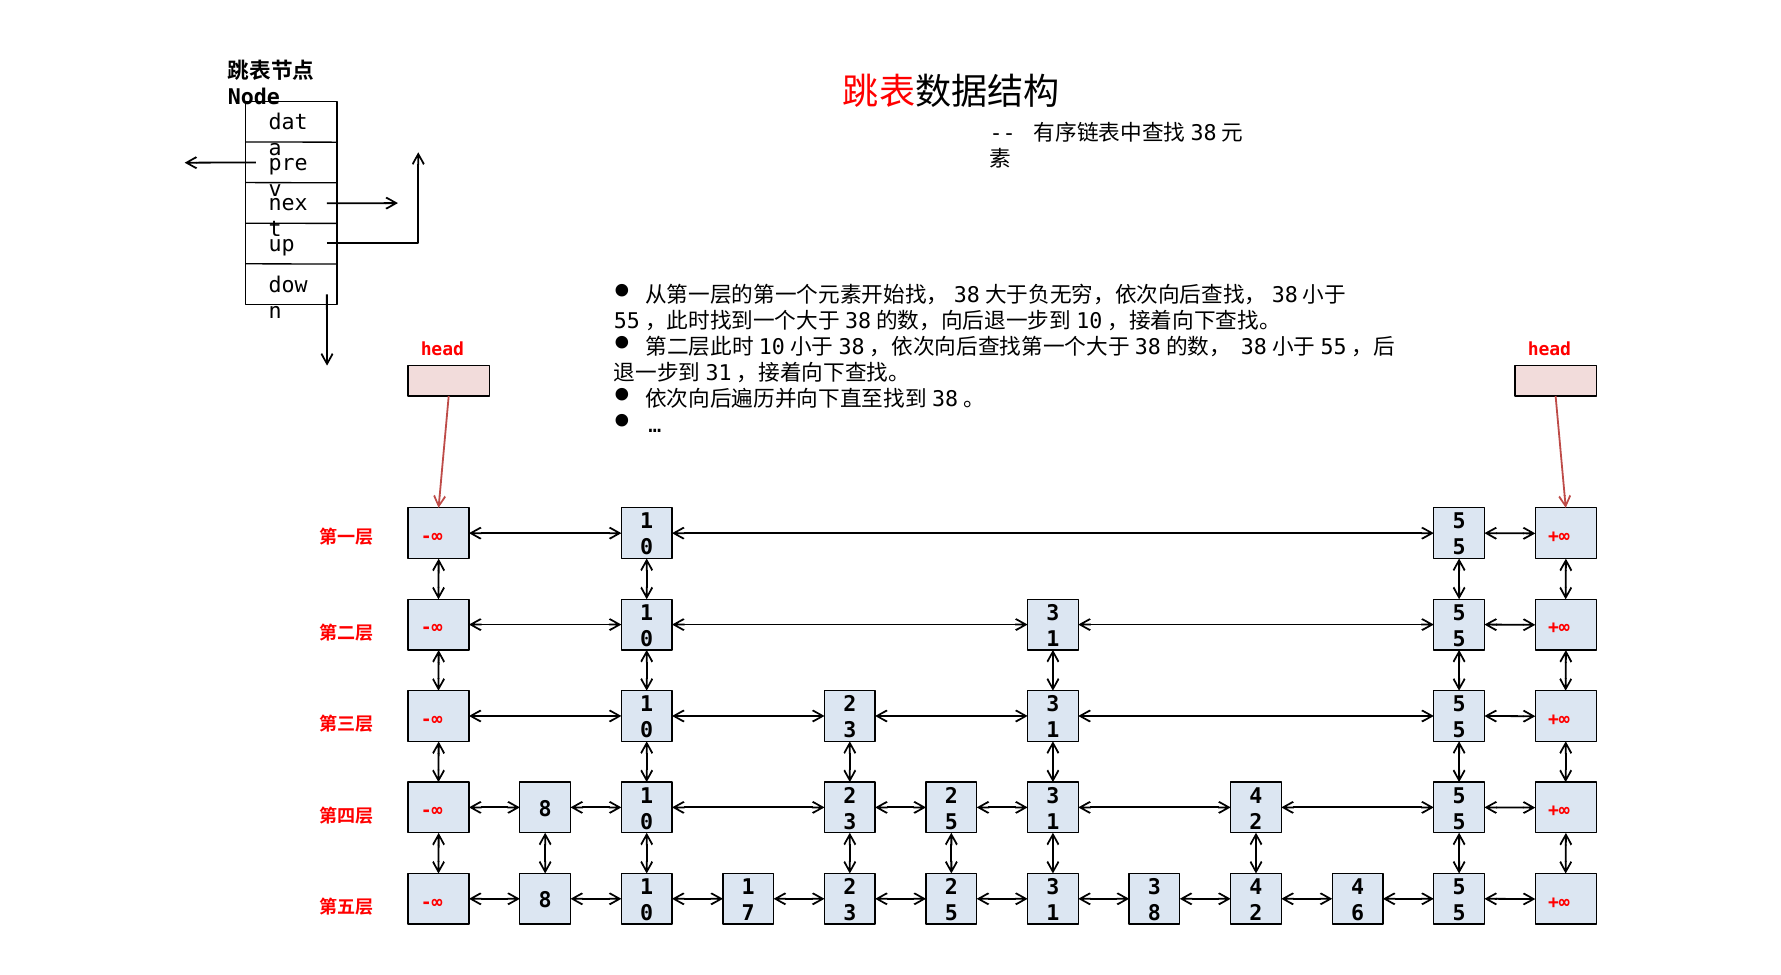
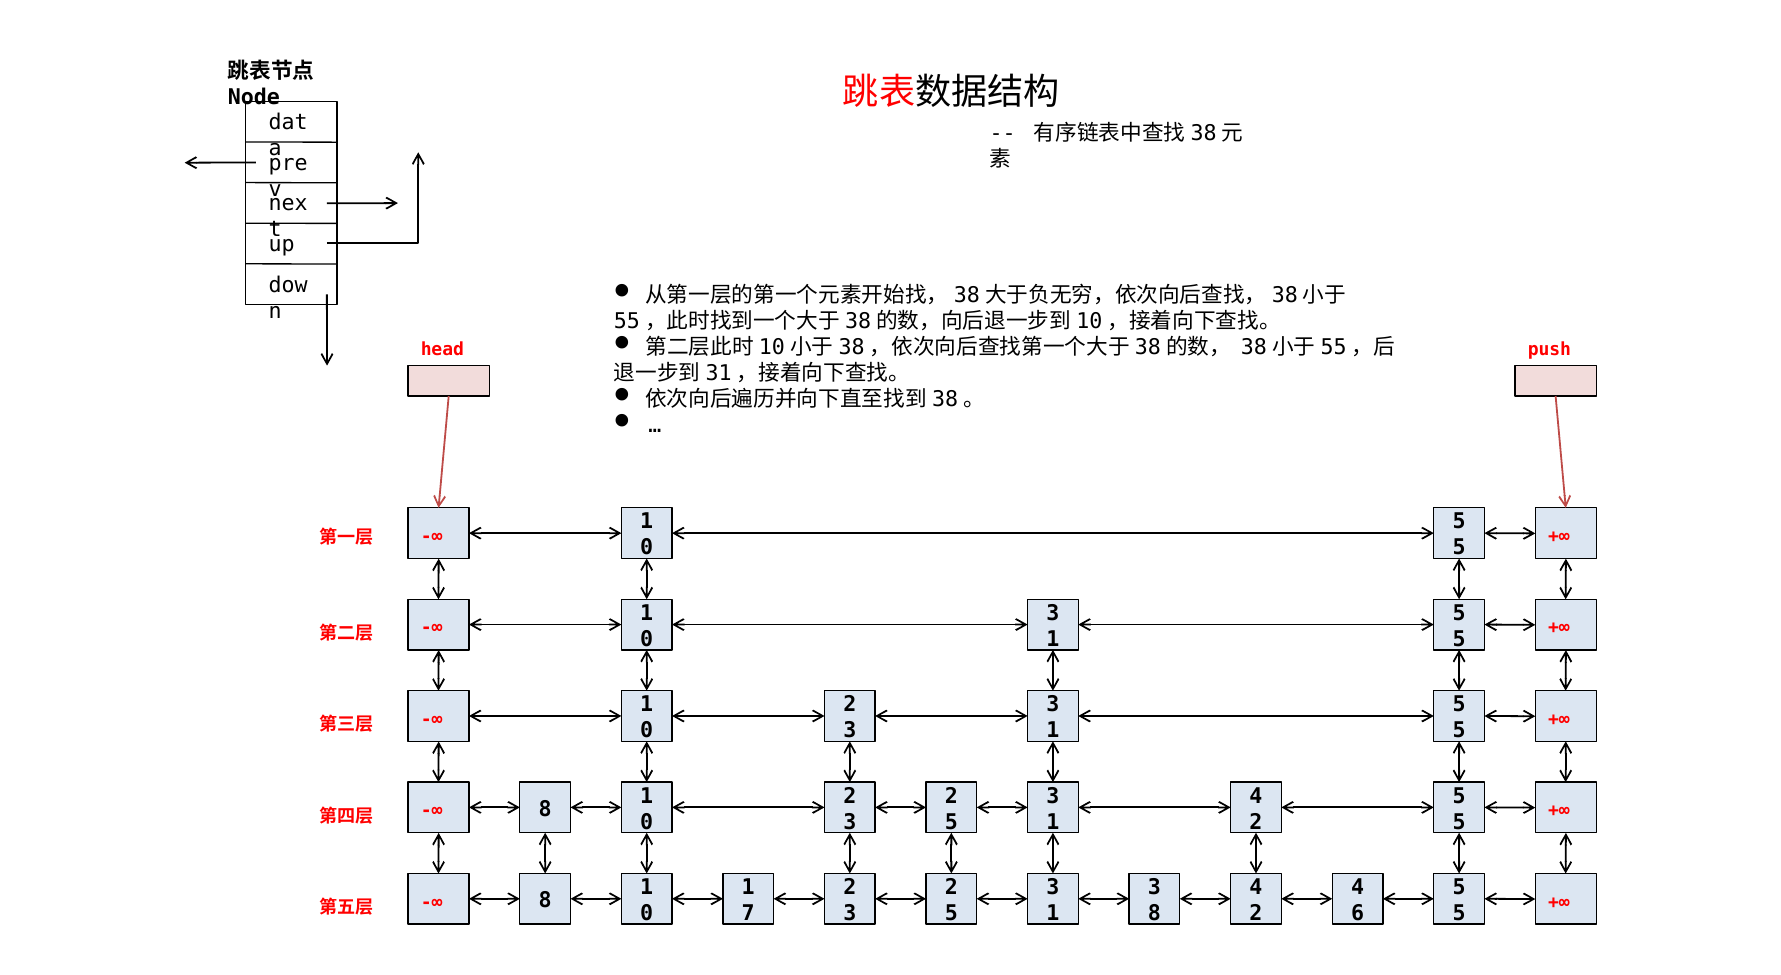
head head: head -> push
